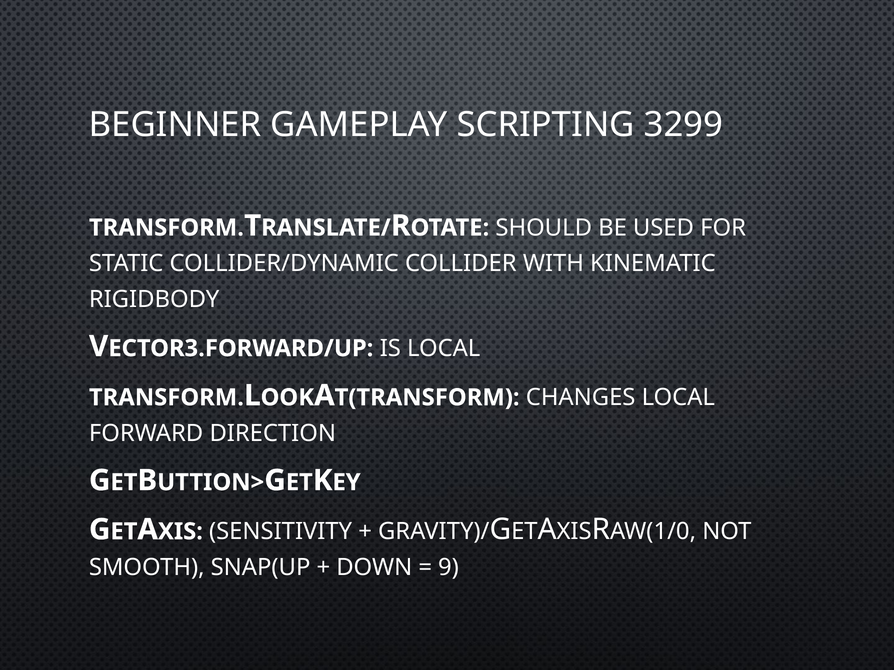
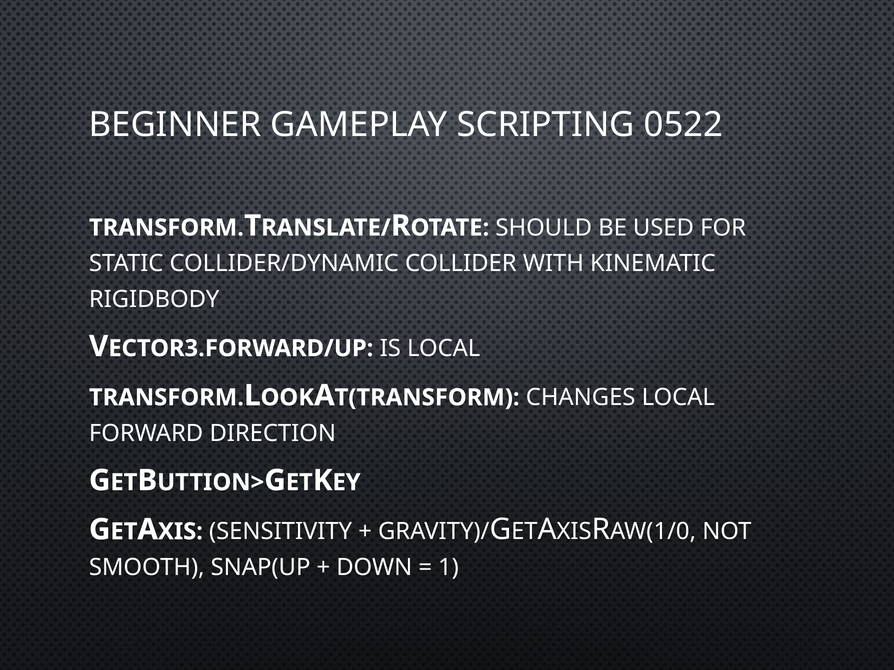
3299: 3299 -> 0522
9: 9 -> 1
